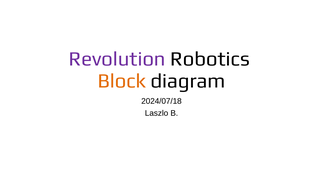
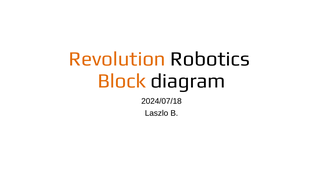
Revolution colour: purple -> orange
